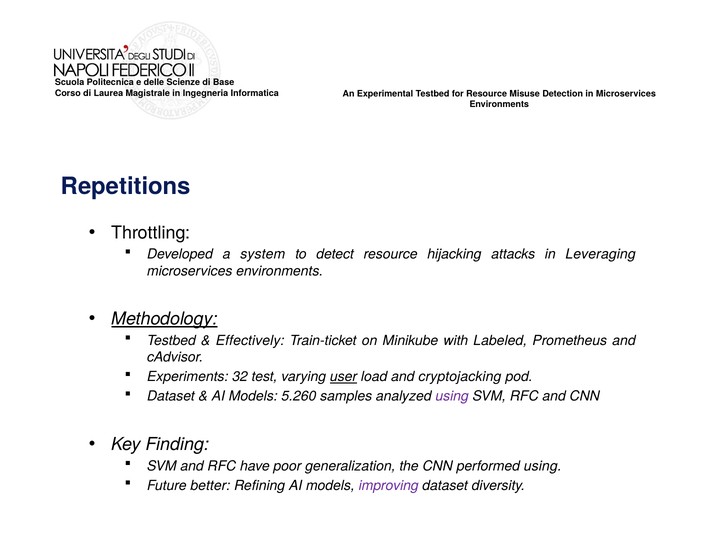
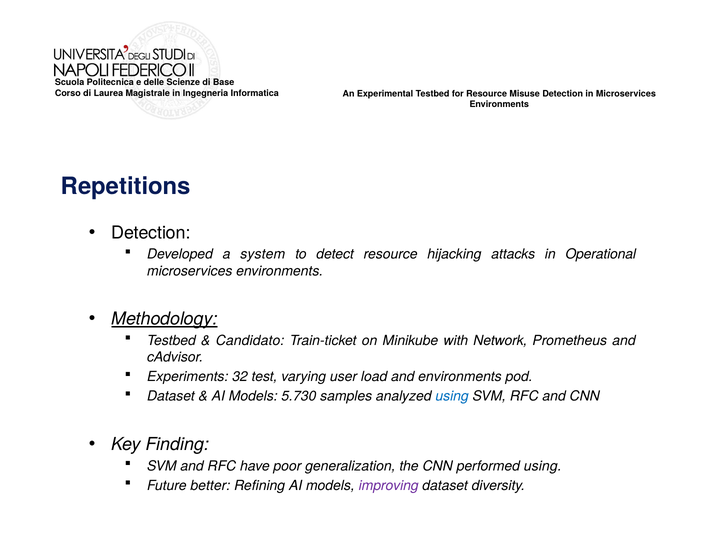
Throttling at (151, 233): Throttling -> Detection
Leveraging: Leveraging -> Operational
Effectively: Effectively -> Candidato
Labeled: Labeled -> Network
user underline: present -> none
and cryptojacking: cryptojacking -> environments
5.260: 5.260 -> 5.730
using at (452, 396) colour: purple -> blue
